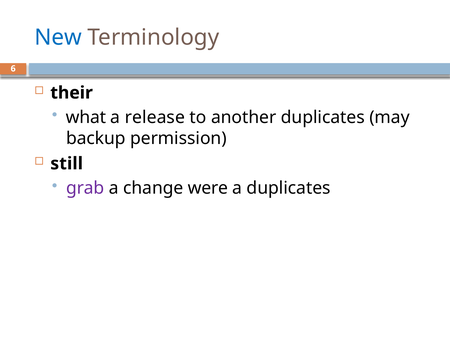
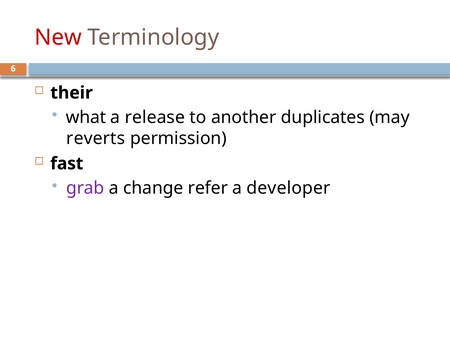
New colour: blue -> red
backup: backup -> reverts
still: still -> fast
were: were -> refer
a duplicates: duplicates -> developer
